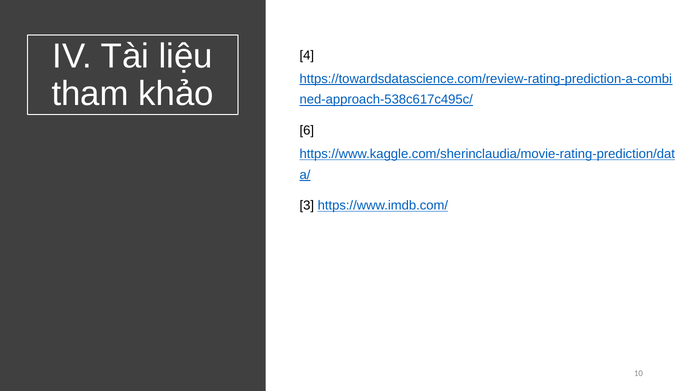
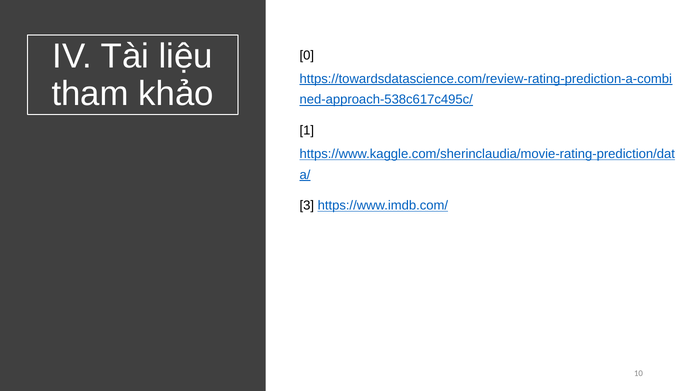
4: 4 -> 0
6: 6 -> 1
